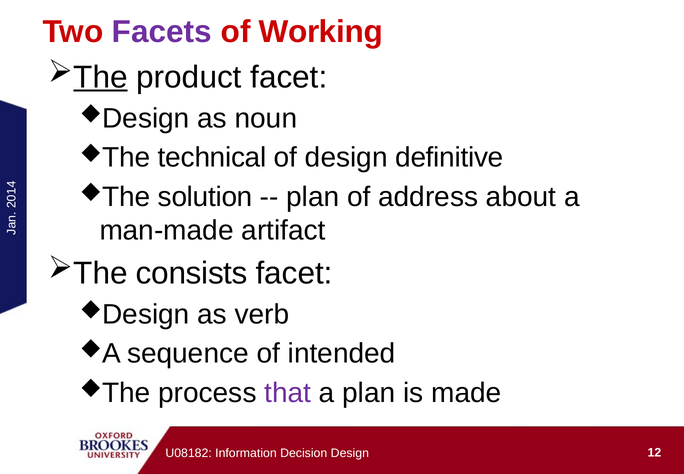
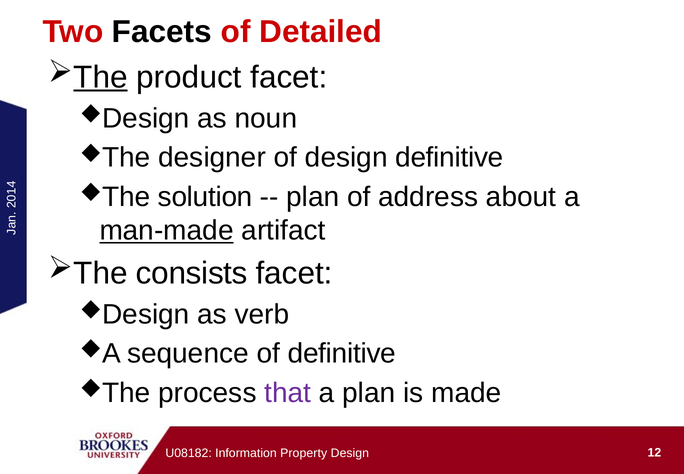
Facets colour: purple -> black
Working: Working -> Detailed
technical: technical -> designer
man-made underline: none -> present
of intended: intended -> definitive
Decision: Decision -> Property
